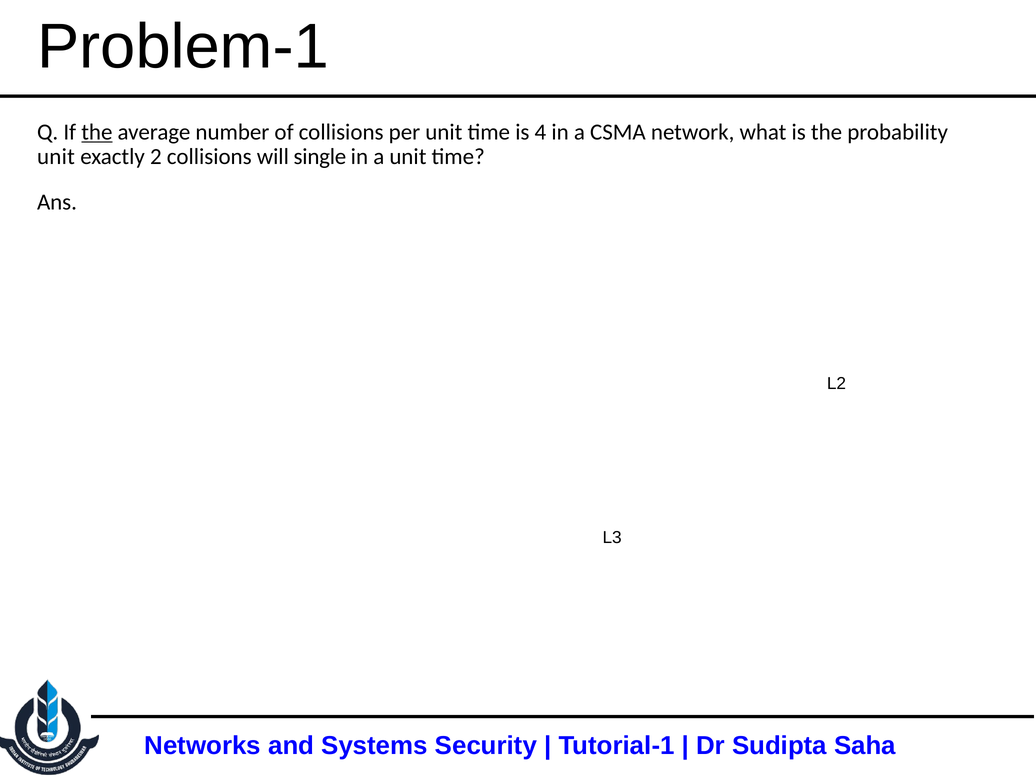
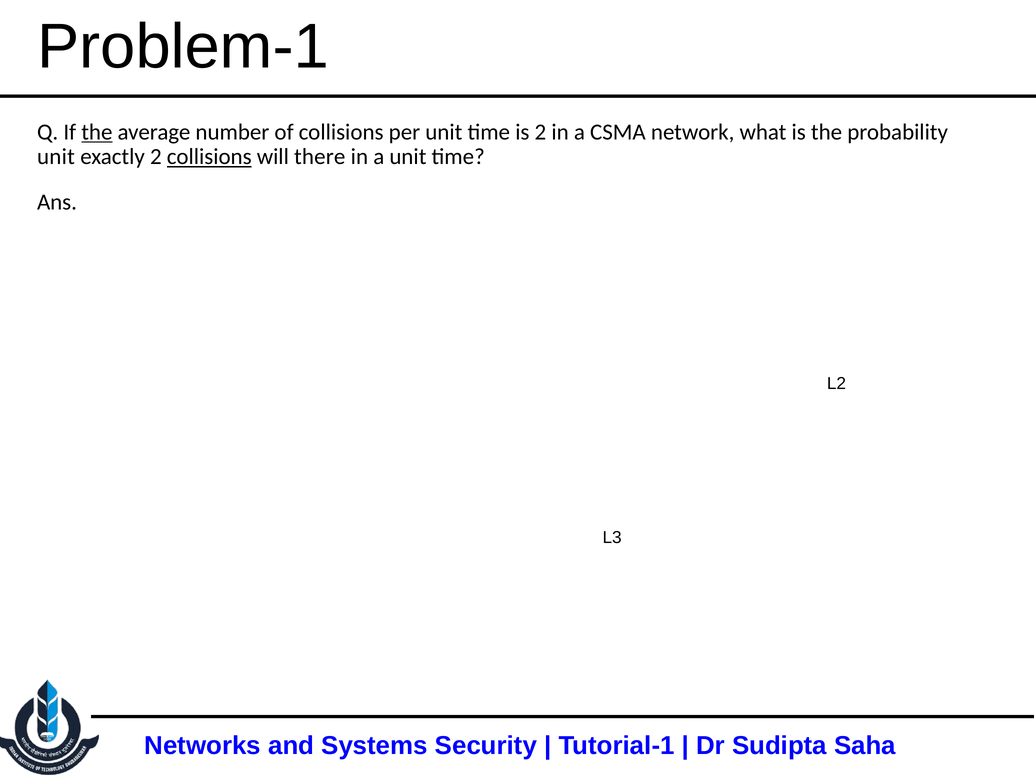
is 4: 4 -> 2
collisions at (209, 157) underline: none -> present
single: single -> there
